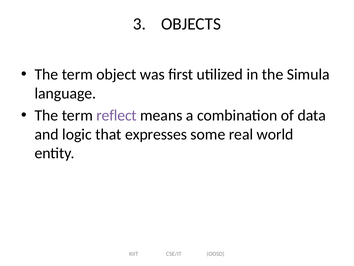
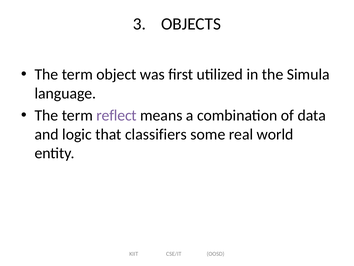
expresses: expresses -> classifiers
